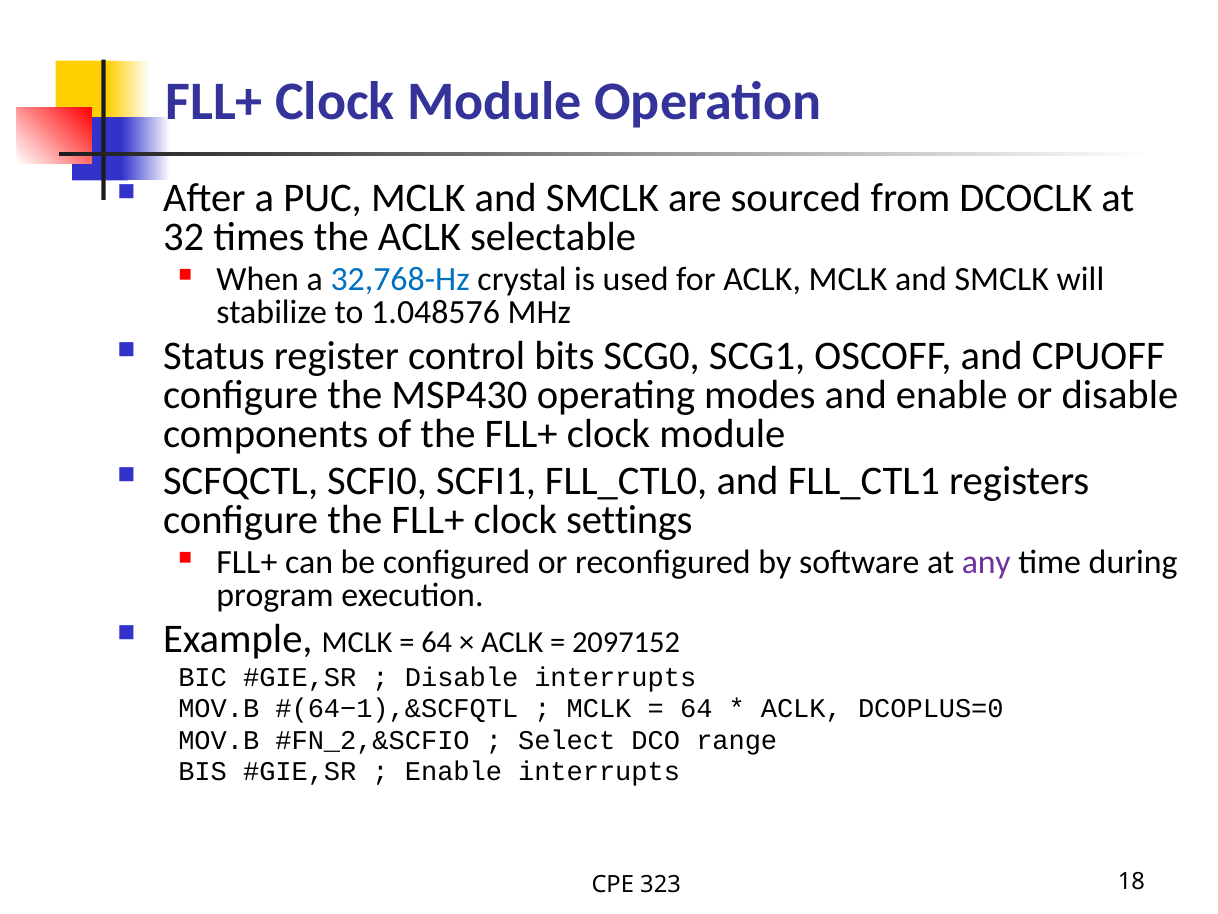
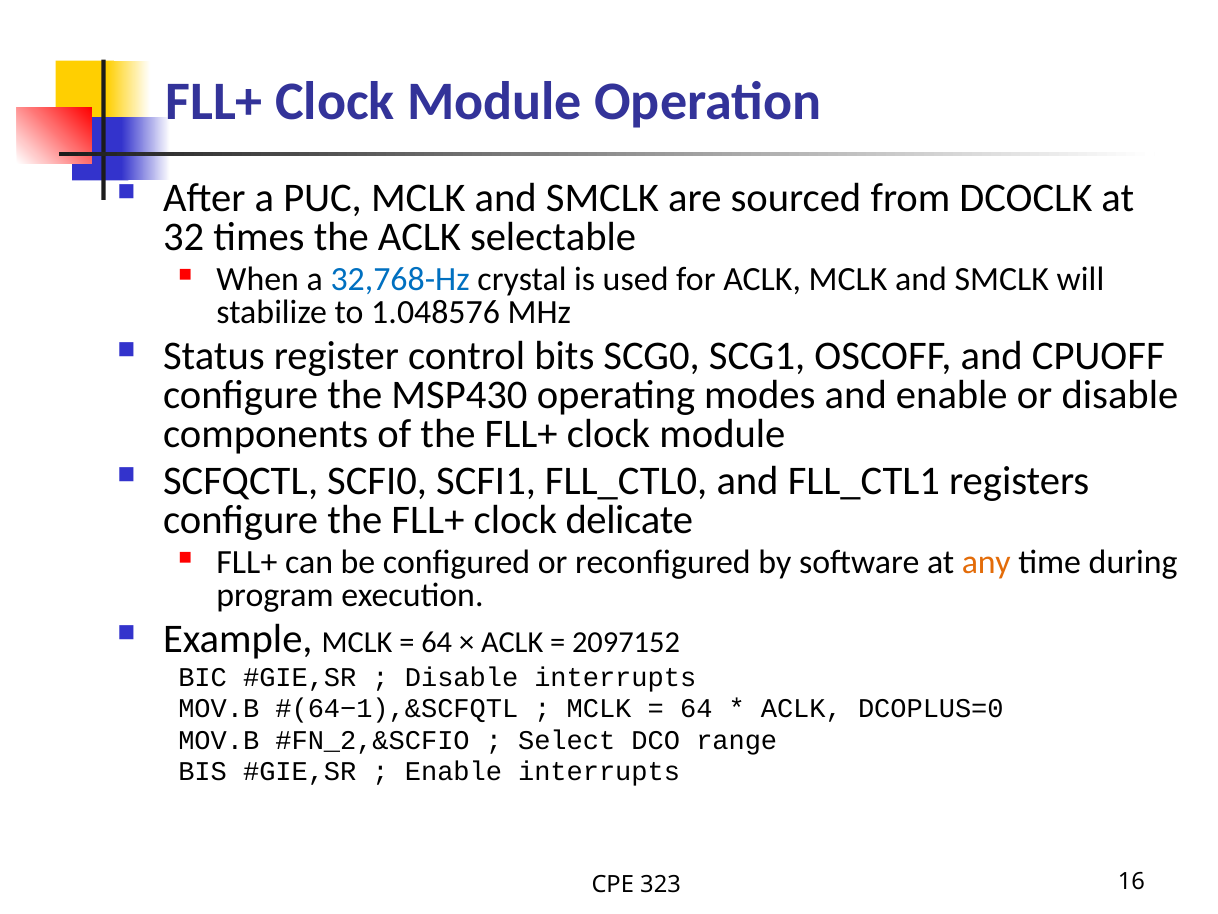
settings: settings -> delicate
any colour: purple -> orange
18: 18 -> 16
